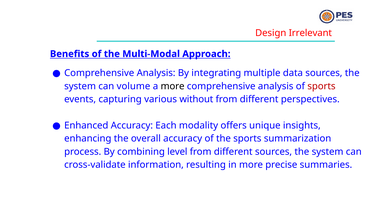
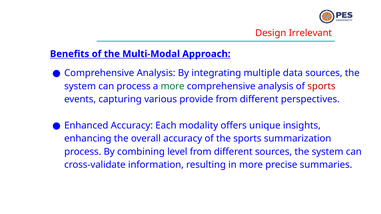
can volume: volume -> process
more at (173, 86) colour: black -> green
without: without -> provide
